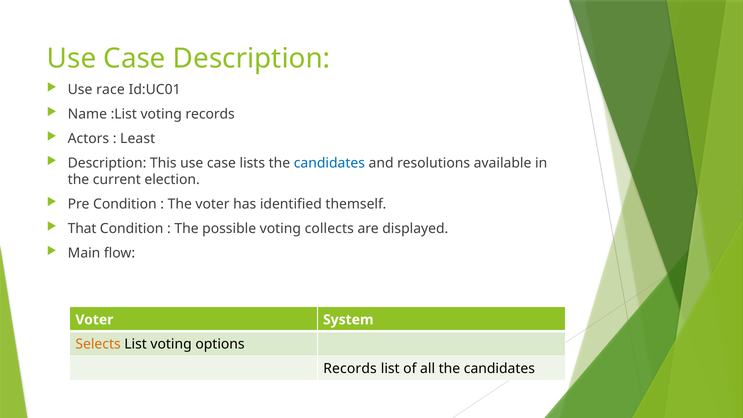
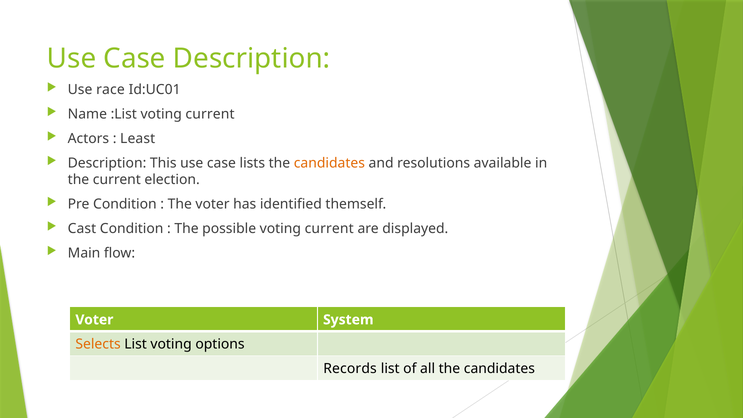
:List voting records: records -> current
candidates at (329, 163) colour: blue -> orange
That: That -> Cast
possible voting collects: collects -> current
